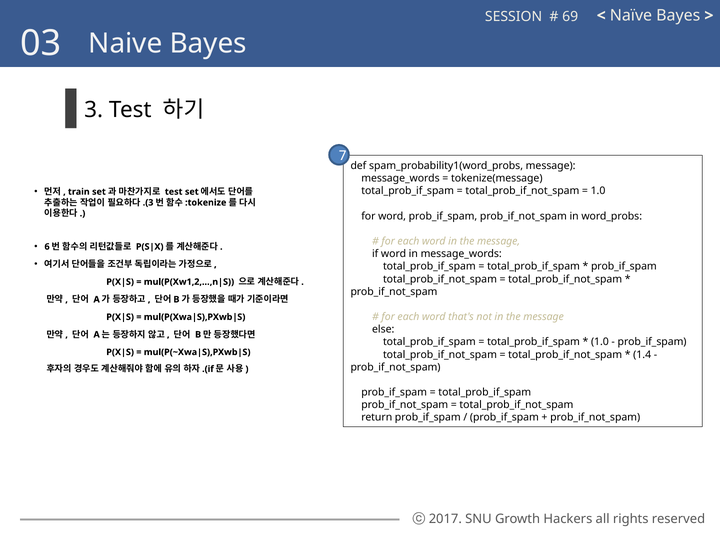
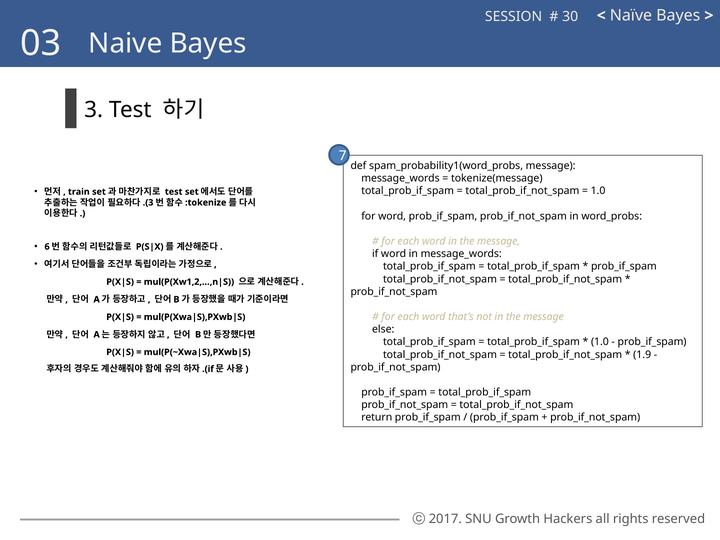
69: 69 -> 30
1.4: 1.4 -> 1.9
